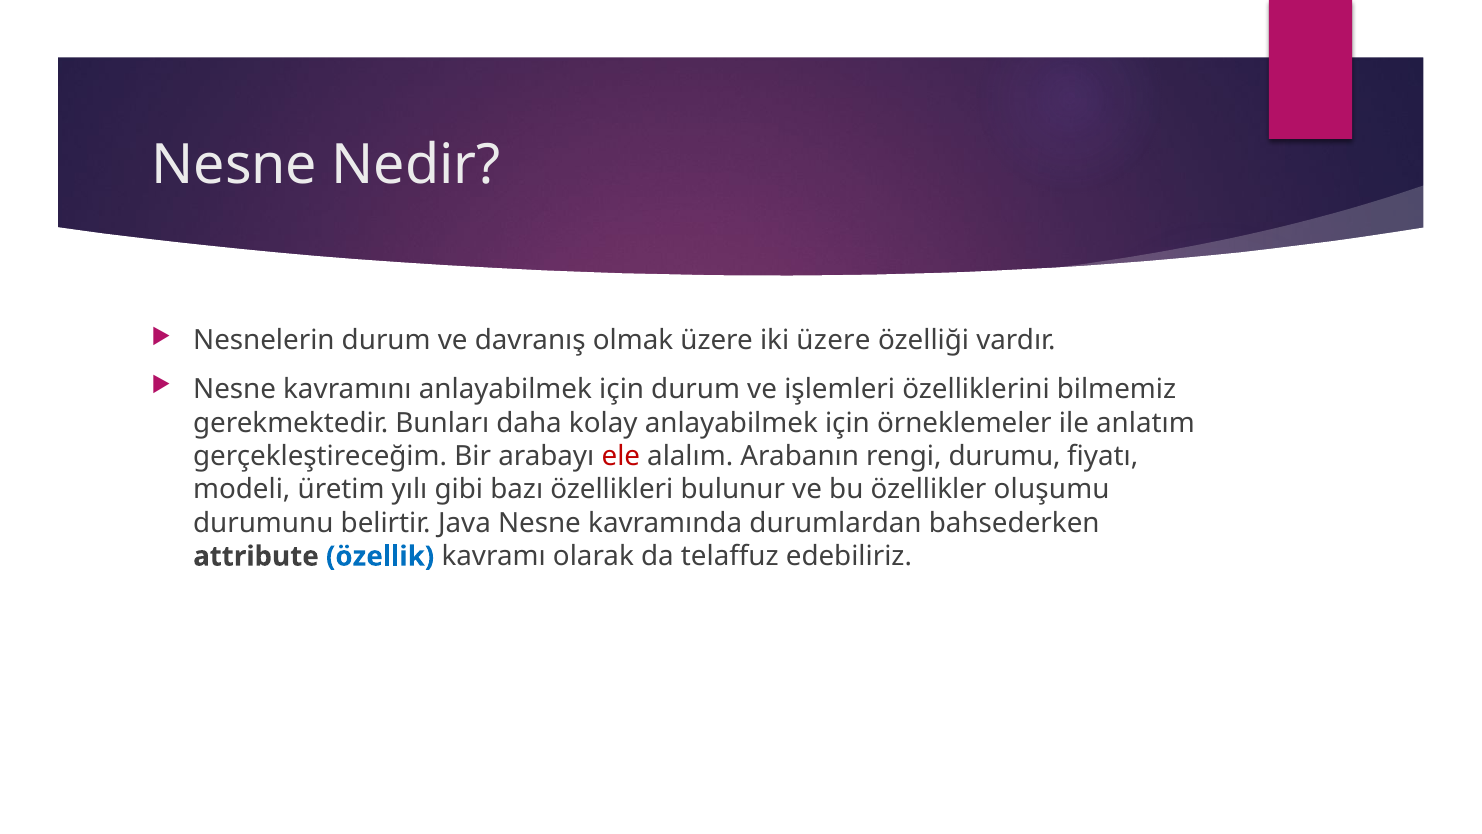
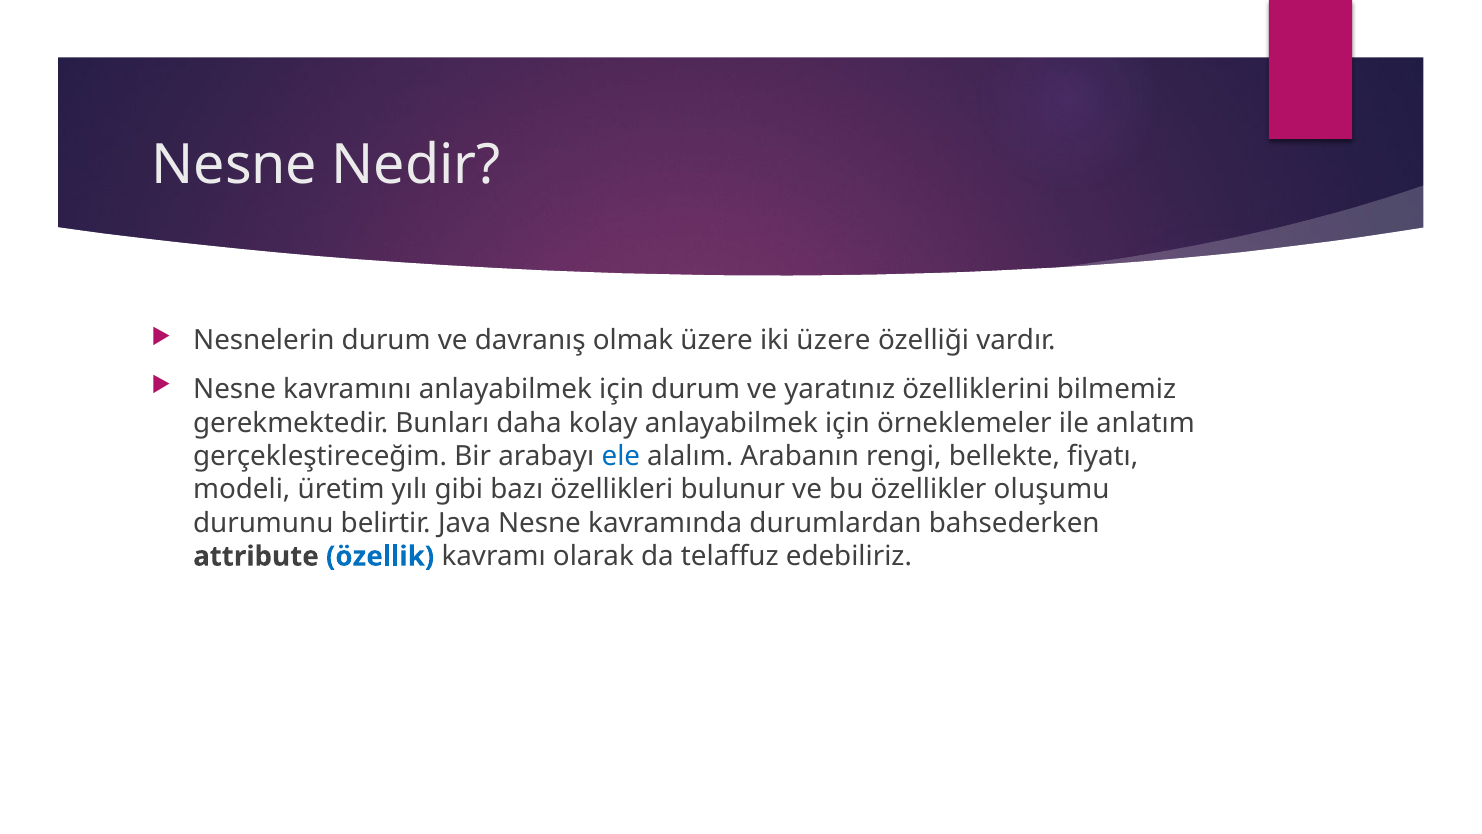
işlemleri: işlemleri -> yaratınız
ele colour: red -> blue
durumu: durumu -> bellekte
